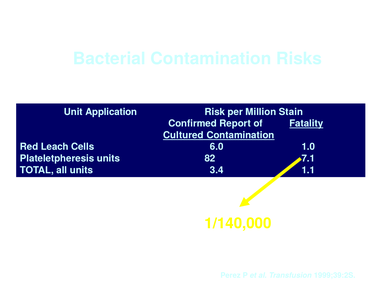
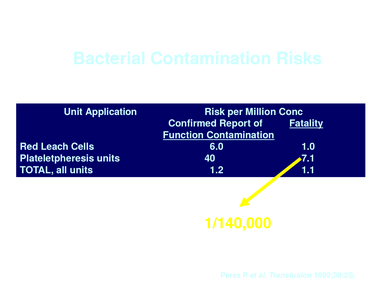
Stain: Stain -> Conc
Cultured: Cultured -> Function
82: 82 -> 40
3.4: 3.4 -> 1.2
